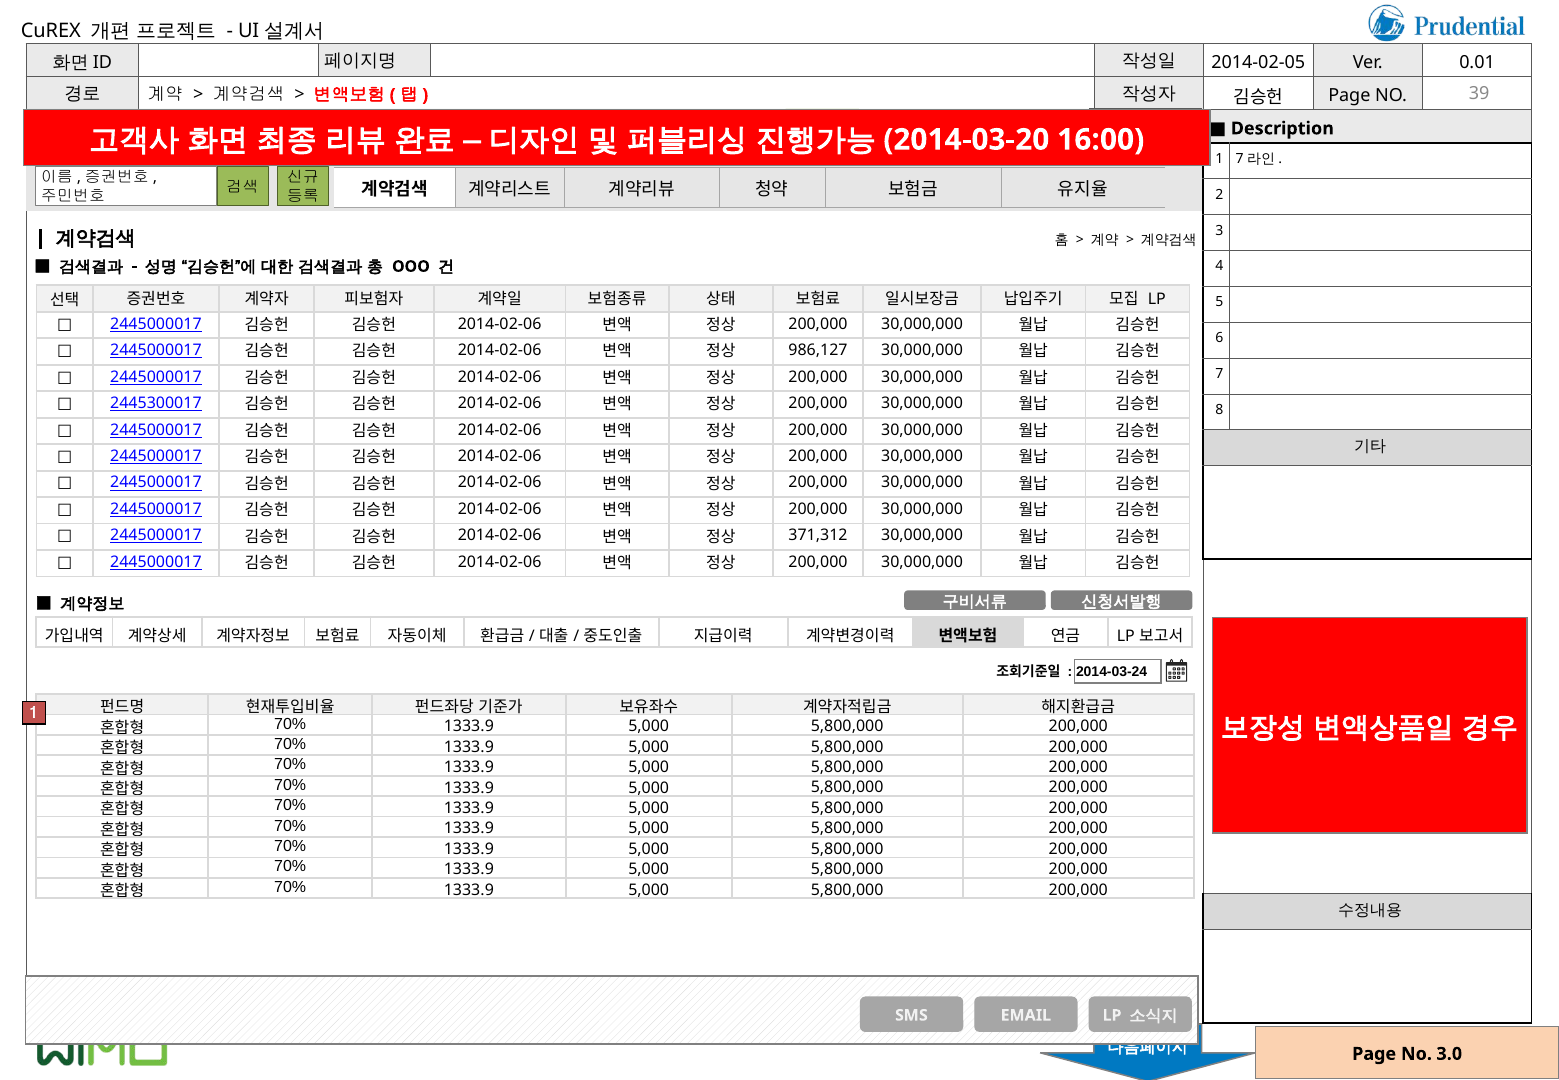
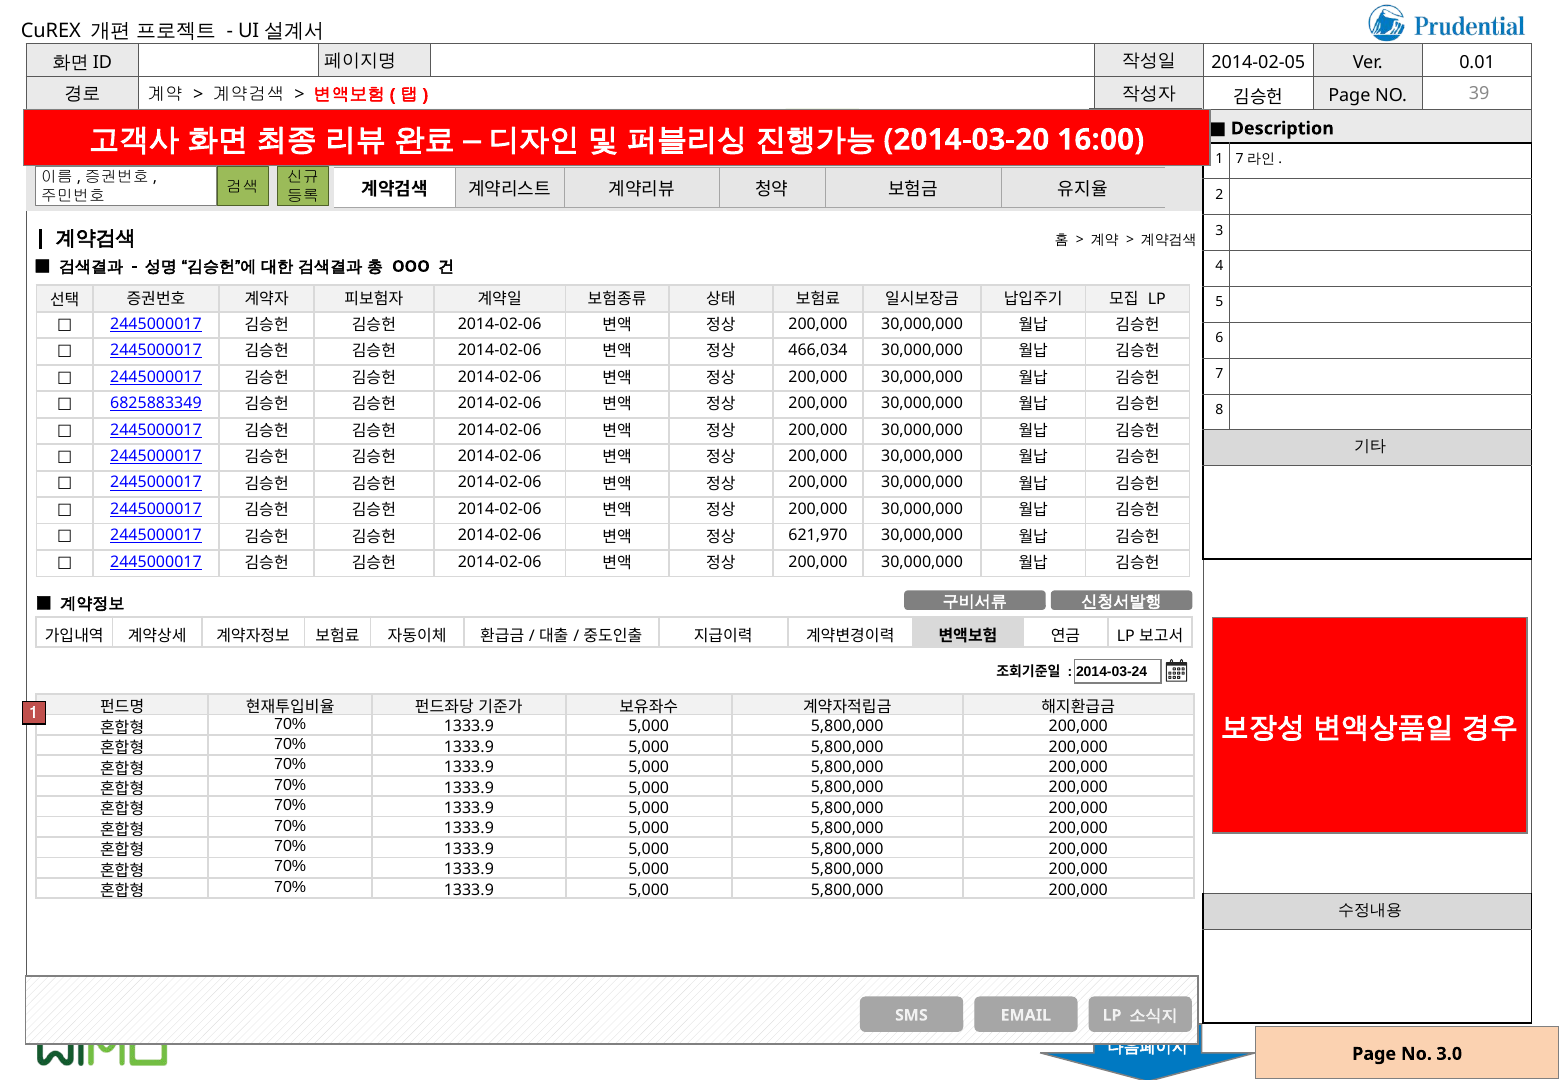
986,127: 986,127 -> 466,034
2445300017: 2445300017 -> 6825883349
371,312: 371,312 -> 621,970
